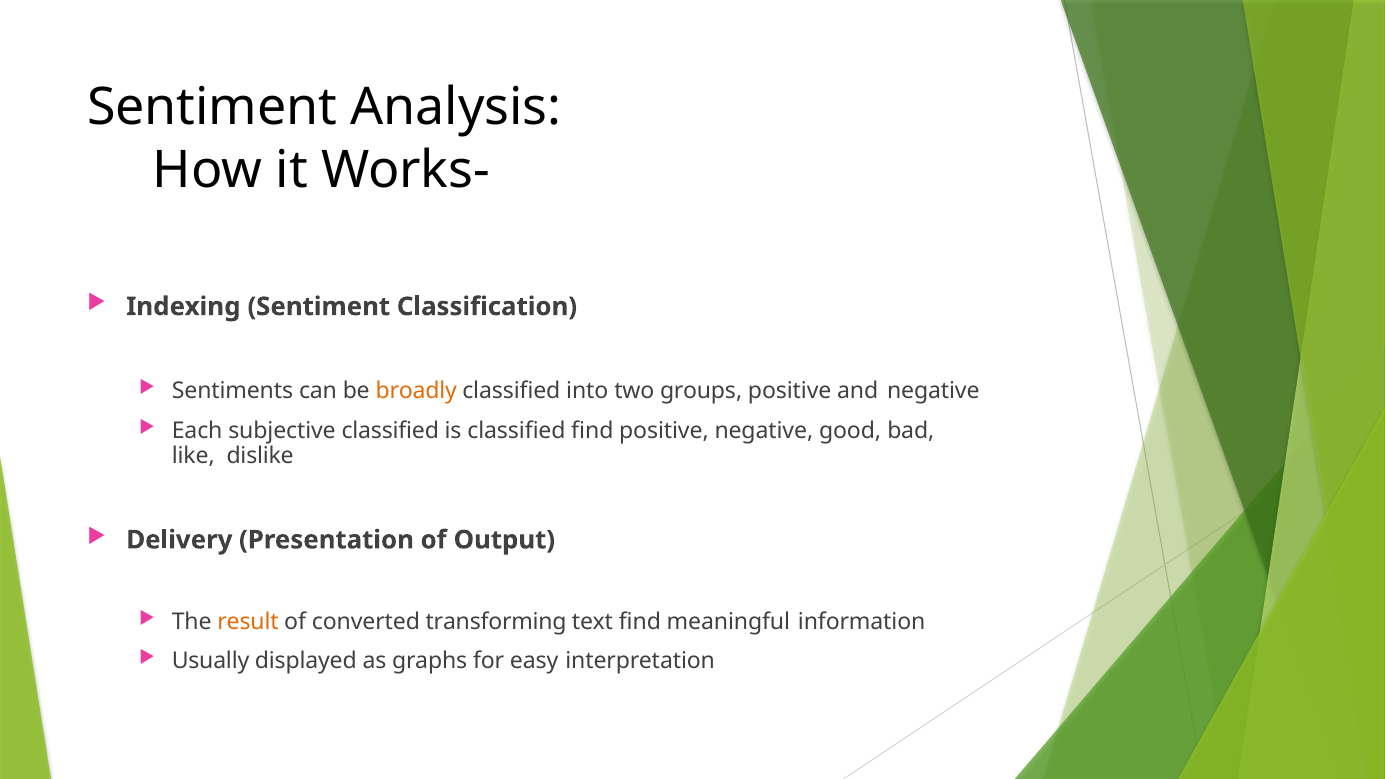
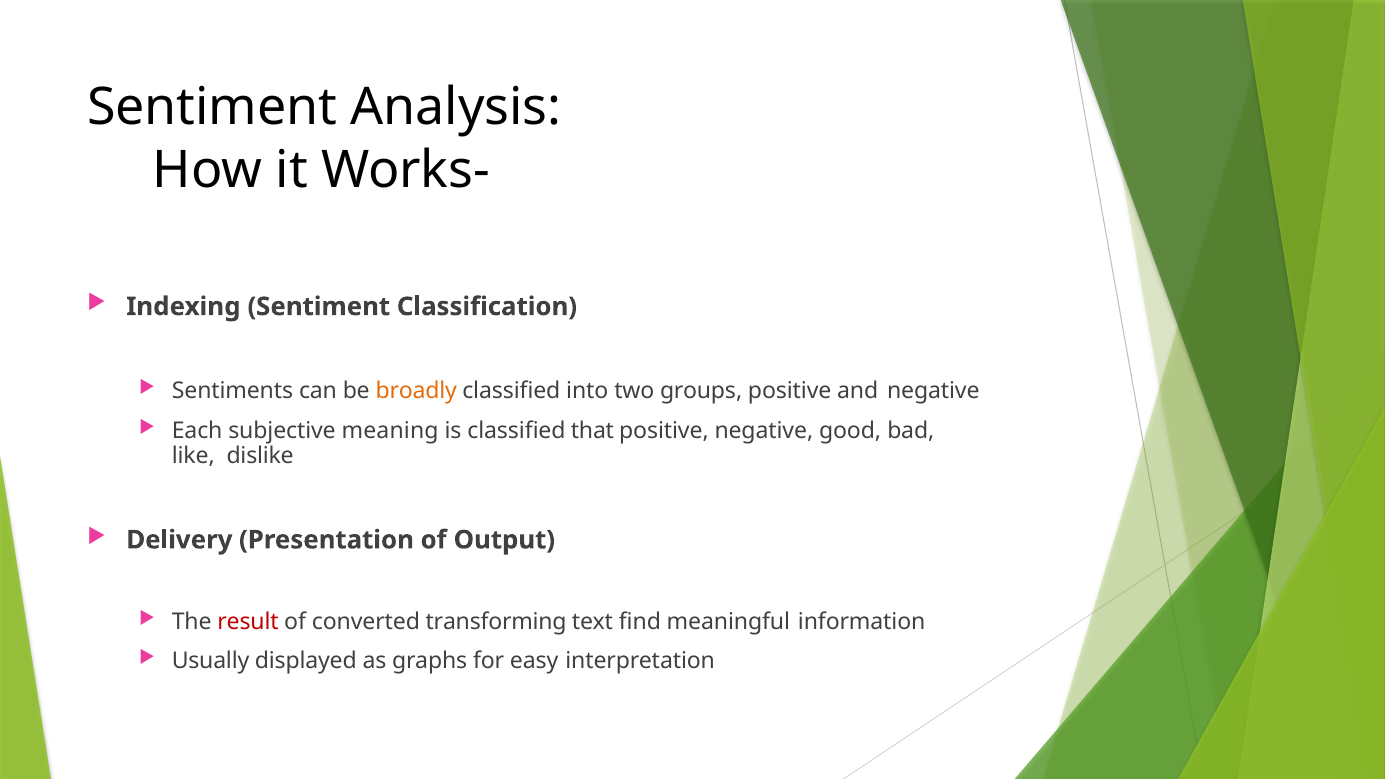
subjective classified: classified -> meaning
classified find: find -> that
result colour: orange -> red
